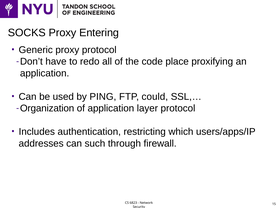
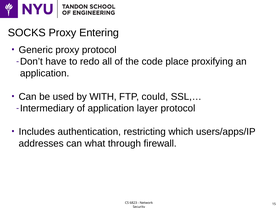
PING: PING -> WITH
Organization: Organization -> Intermediary
such: such -> what
